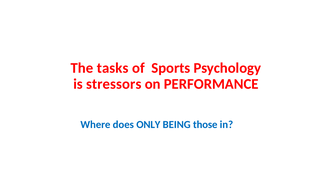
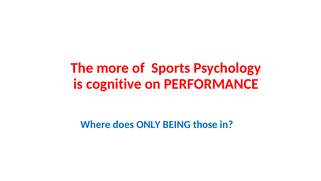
tasks: tasks -> more
stressors: stressors -> cognitive
